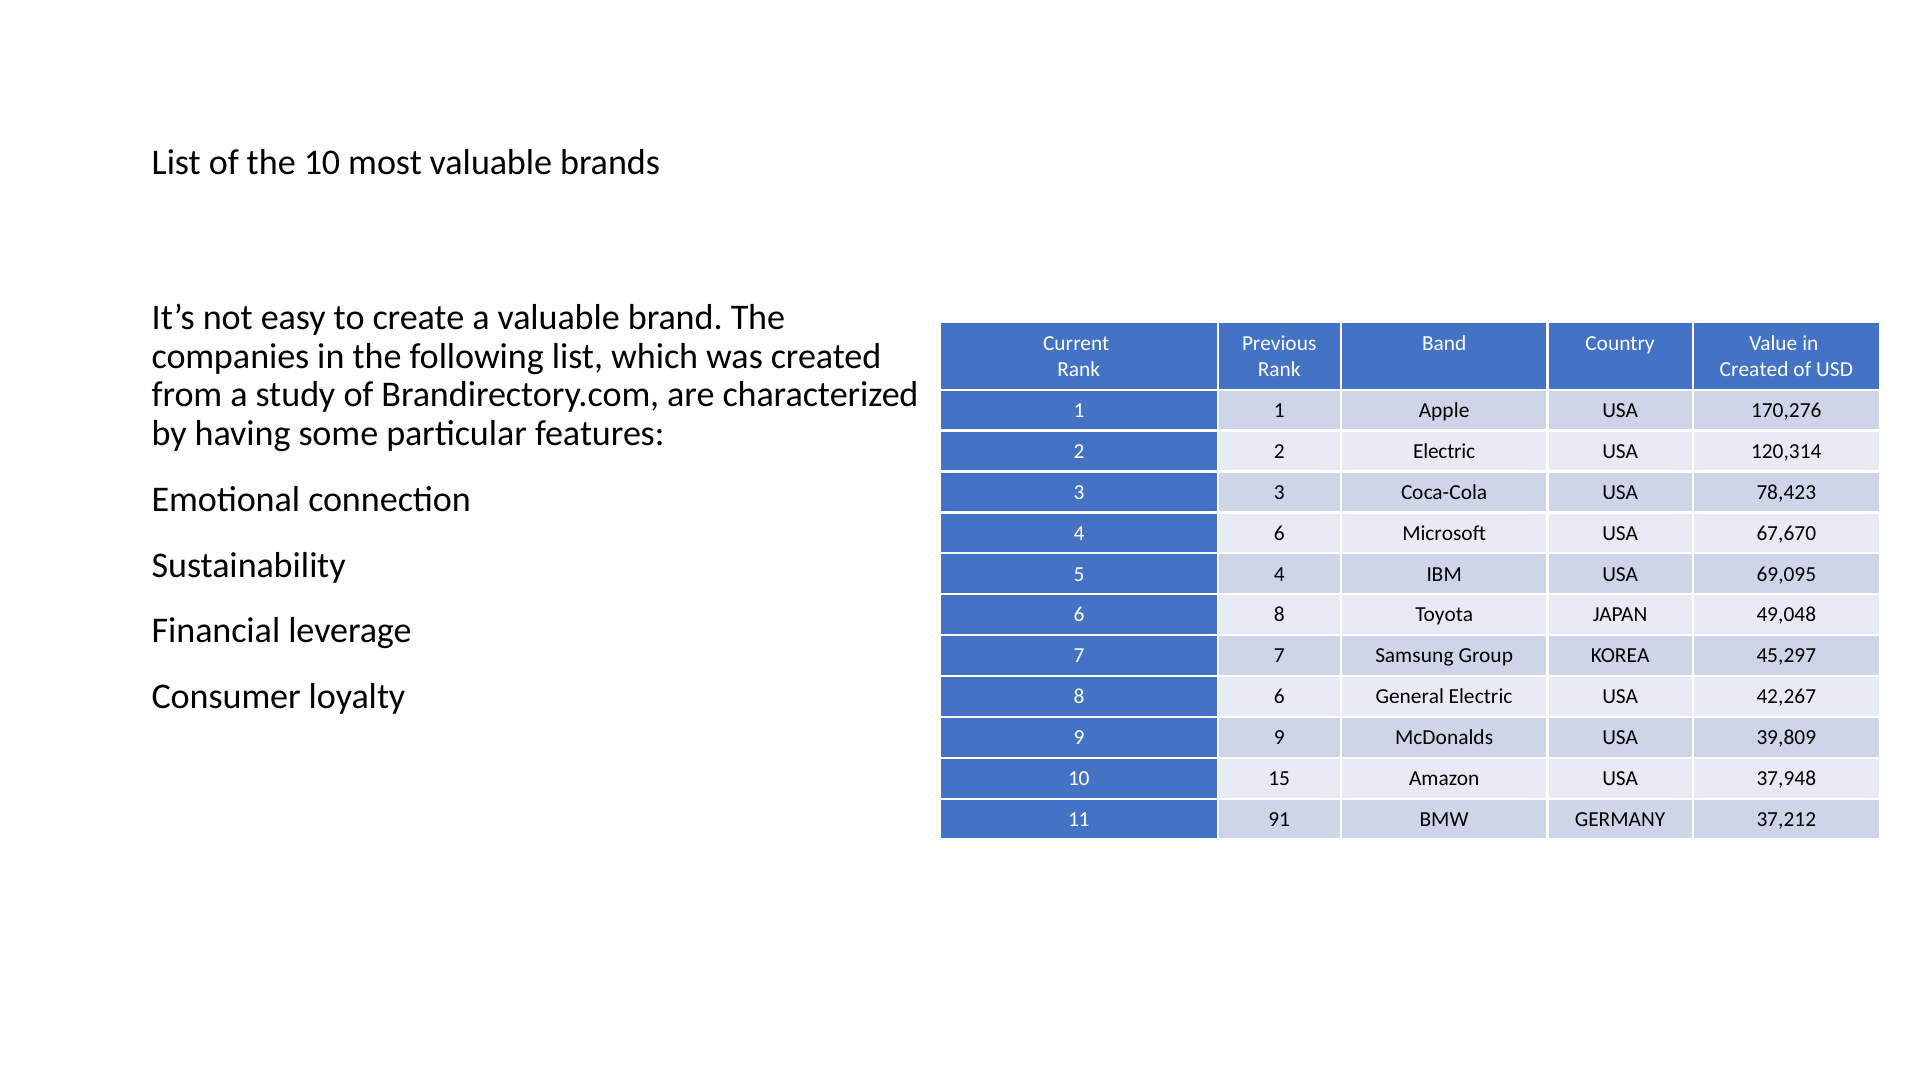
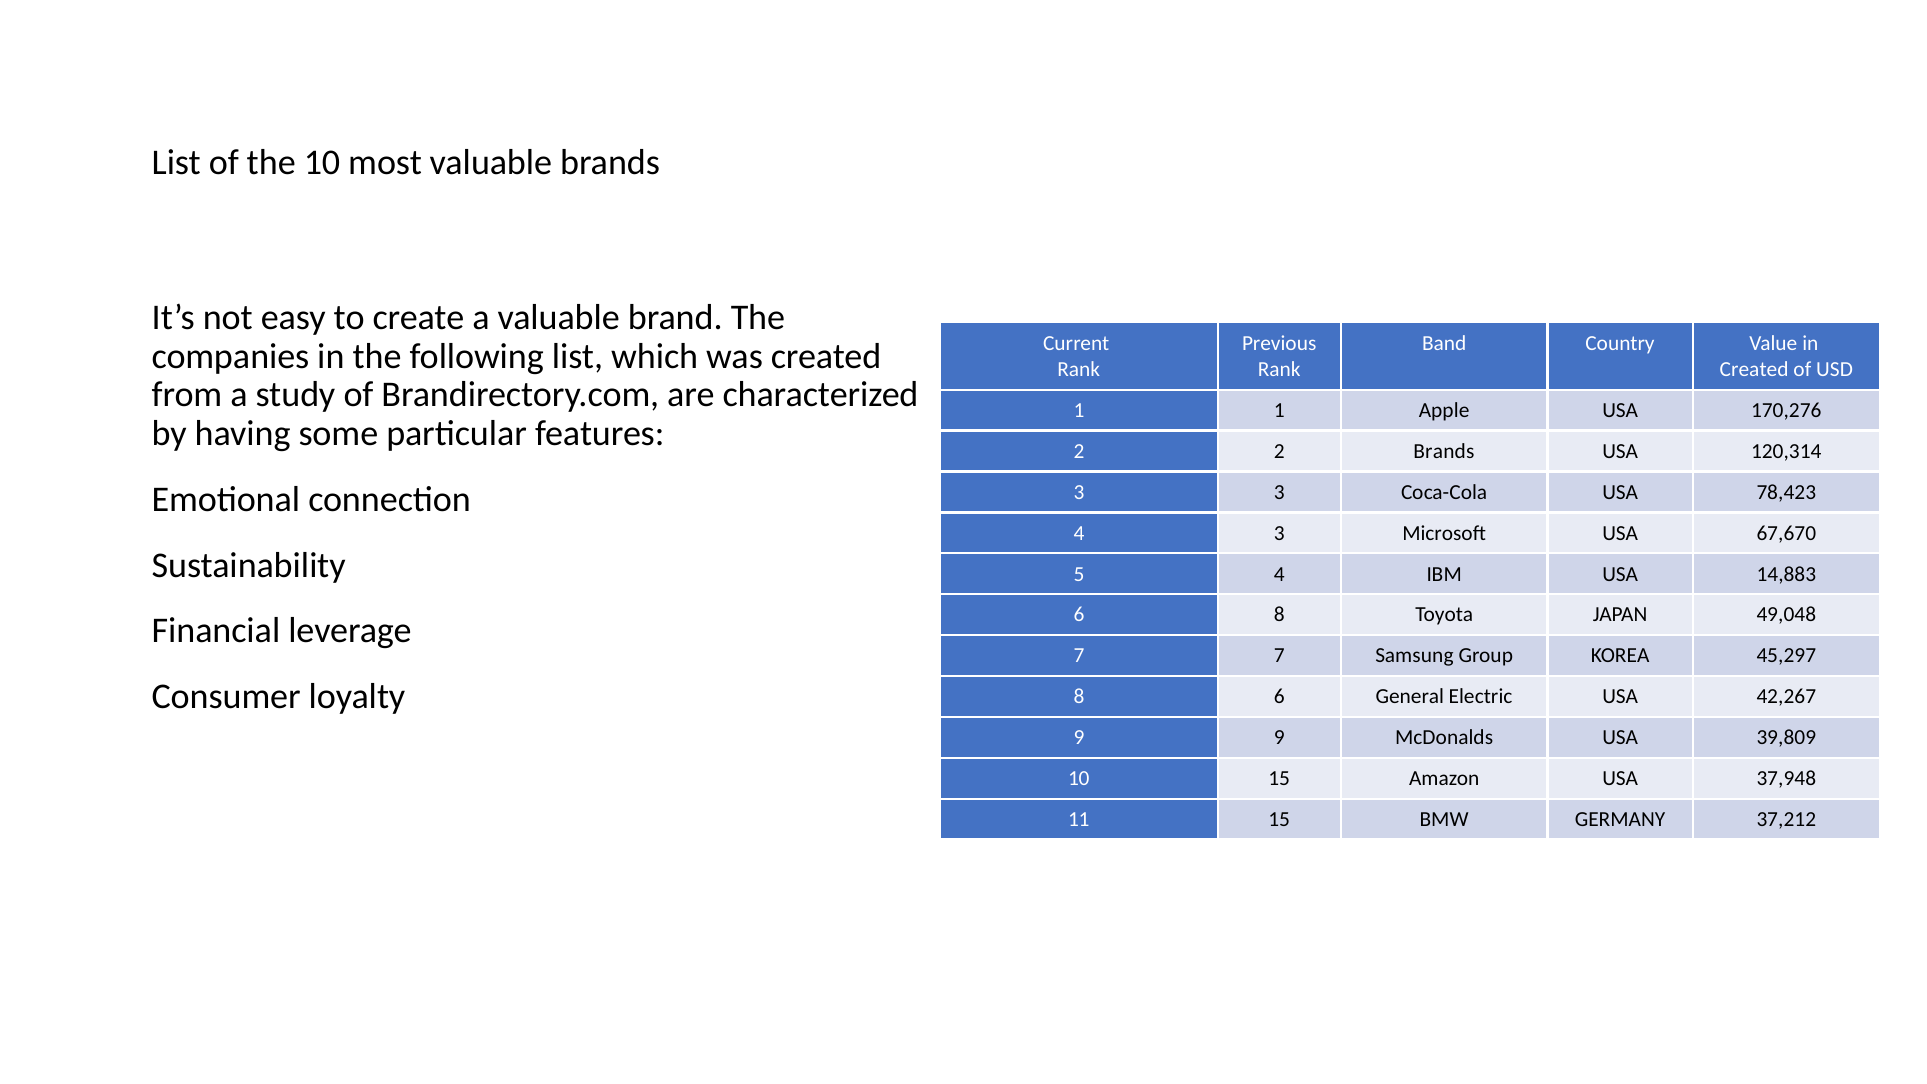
2 Electric: Electric -> Brands
4 6: 6 -> 3
69,095: 69,095 -> 14,883
11 91: 91 -> 15
